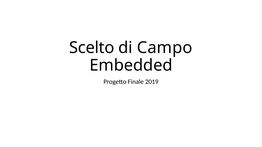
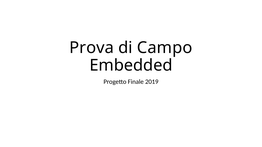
Scelto: Scelto -> Prova
